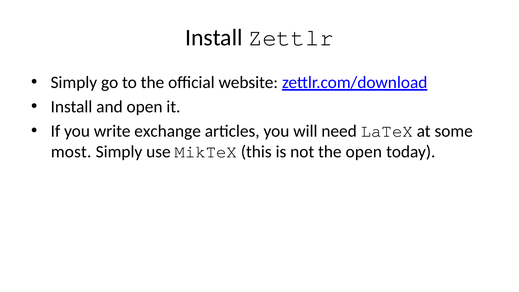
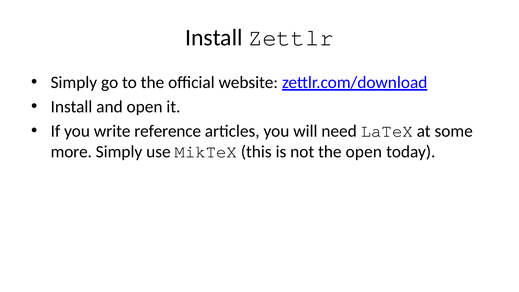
exchange: exchange -> reference
most: most -> more
